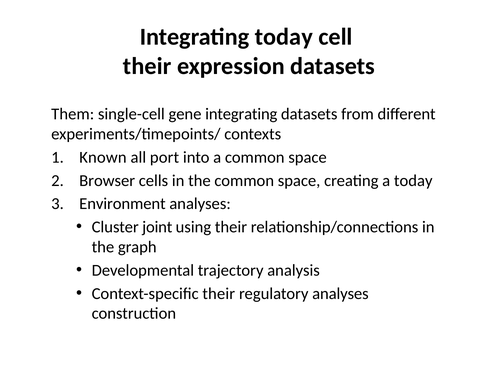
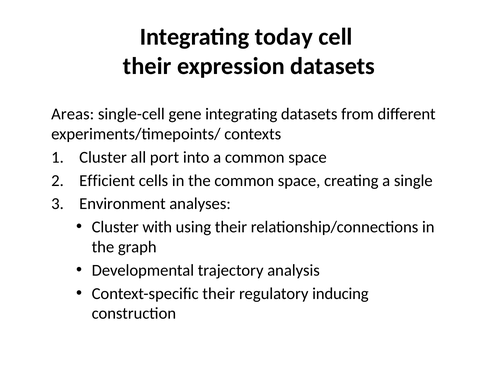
Them: Them -> Areas
Known at (103, 157): Known -> Cluster
Browser: Browser -> Efficient
a today: today -> single
joint: joint -> with
regulatory analyses: analyses -> inducing
